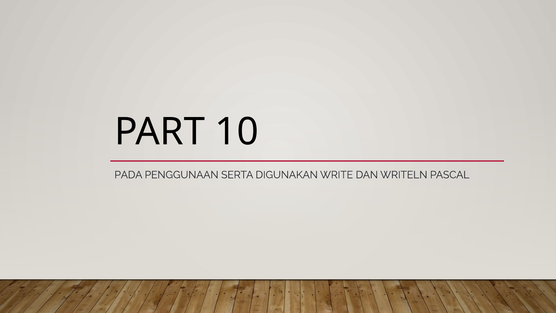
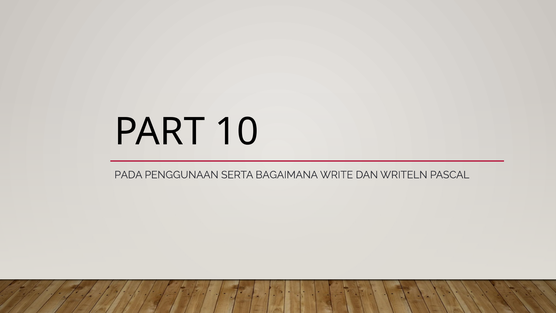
DIGUNAKAN: DIGUNAKAN -> BAGAIMANA
